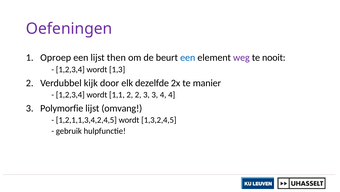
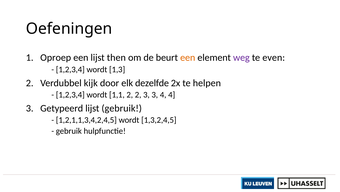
Oefeningen colour: purple -> black
een at (188, 57) colour: blue -> orange
nooit: nooit -> even
manier: manier -> helpen
Polymorfie: Polymorfie -> Getypeerd
lijst omvang: omvang -> gebruik
